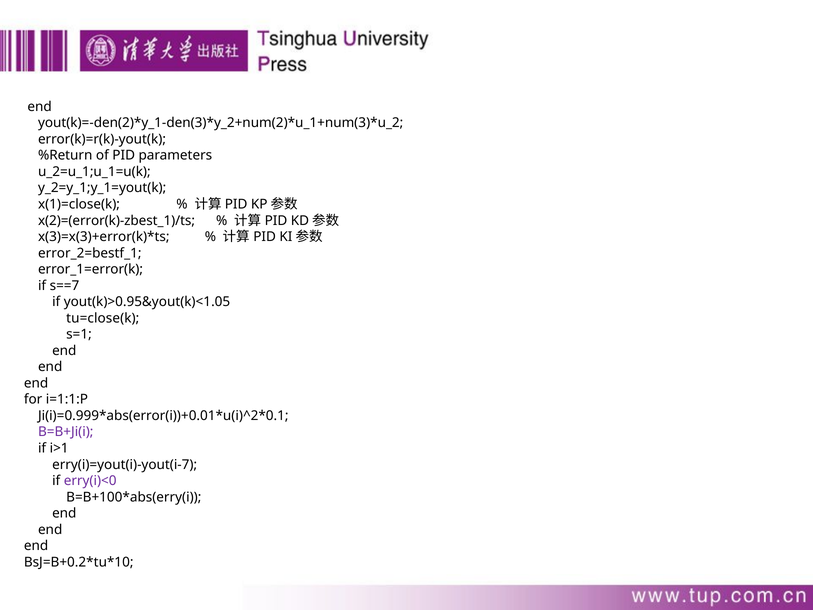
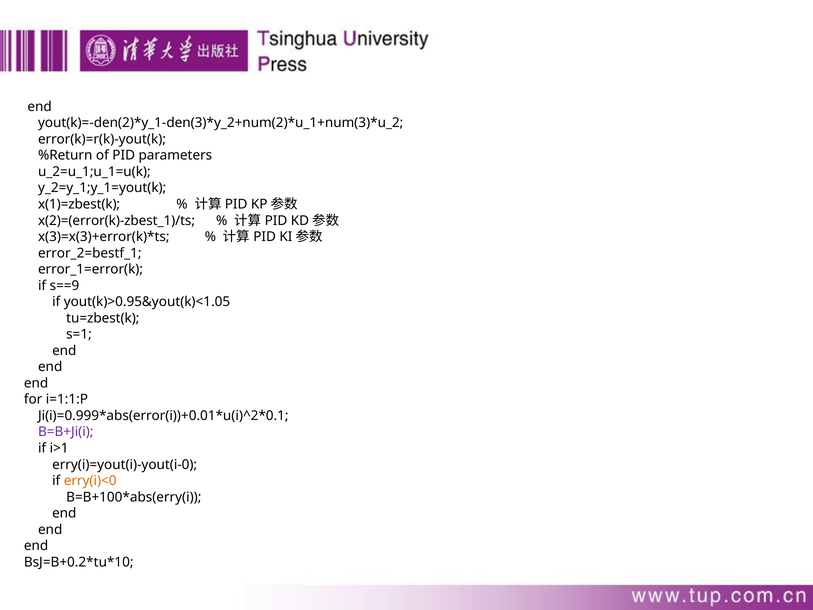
x(1)=close(k: x(1)=close(k -> x(1)=zbest(k
s==7: s==7 -> s==9
tu=close(k: tu=close(k -> tu=zbest(k
erry(i)=yout(i)-yout(i-7: erry(i)=yout(i)-yout(i-7 -> erry(i)=yout(i)-yout(i-0
erry(i)<0 colour: purple -> orange
